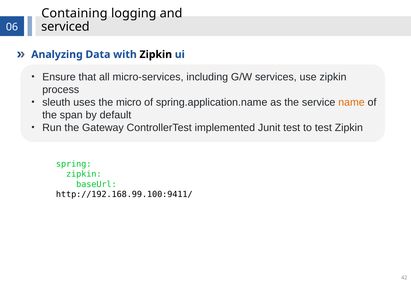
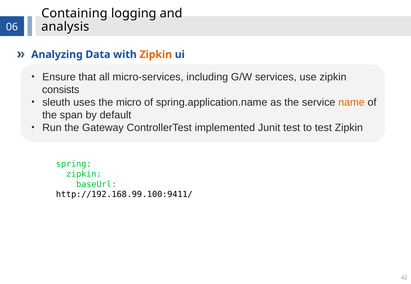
serviced: serviced -> analysis
Zipkin at (156, 55) colour: black -> orange
process: process -> consists
